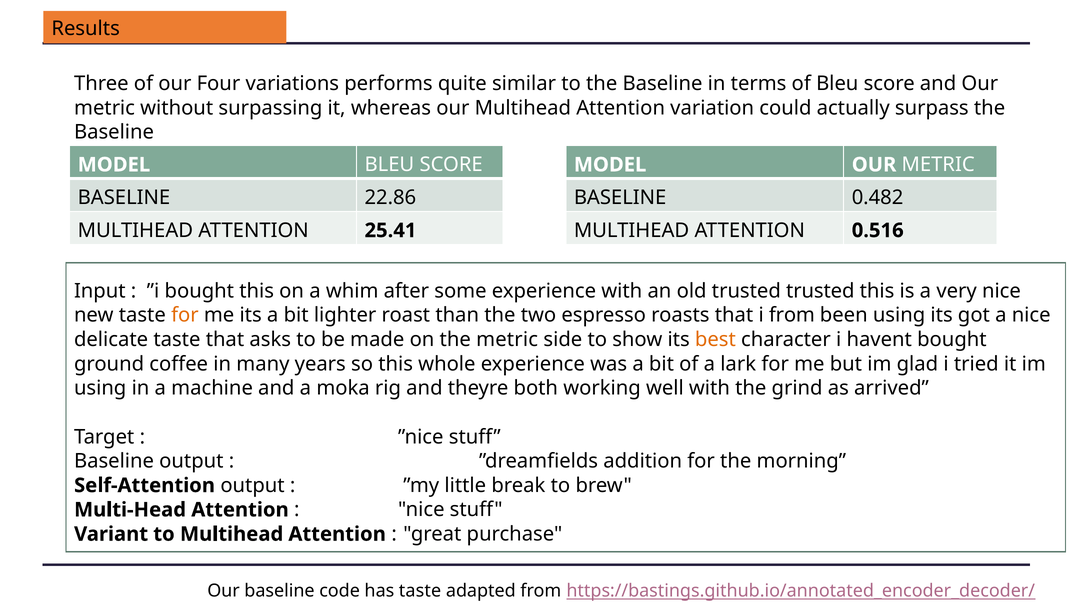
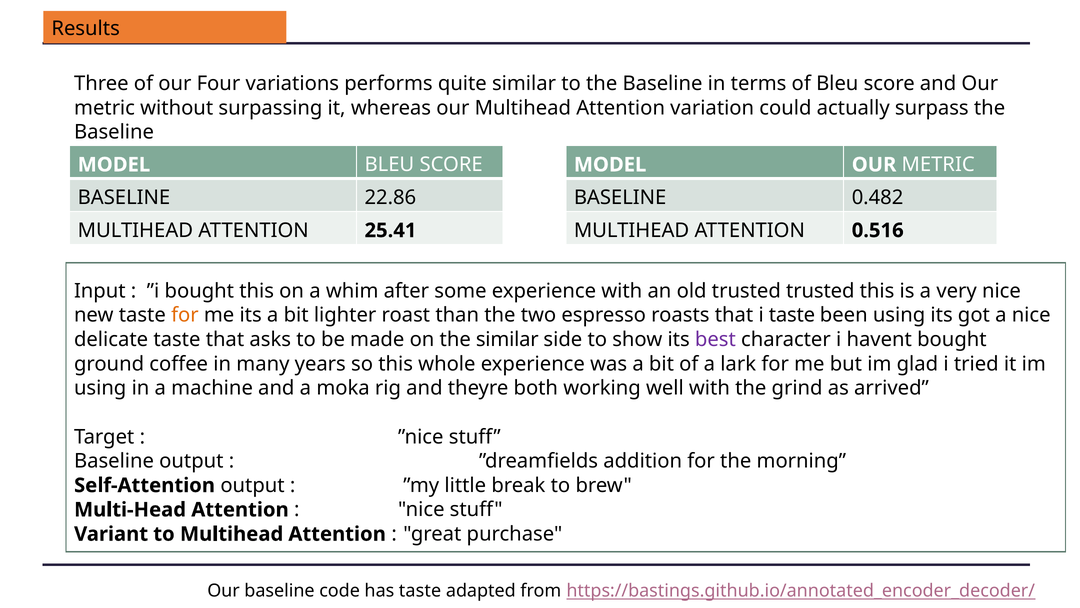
i from: from -> taste
the metric: metric -> similar
best colour: orange -> purple
